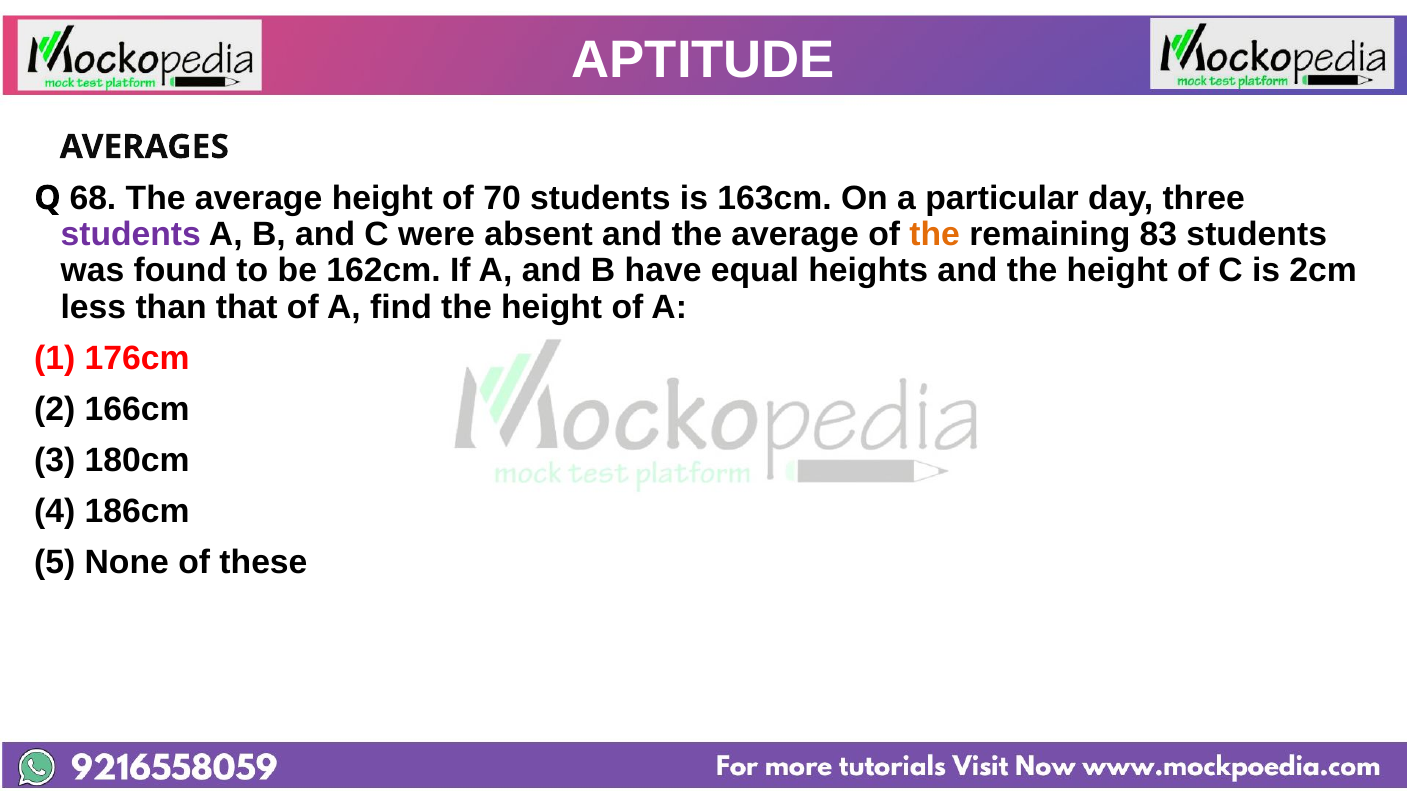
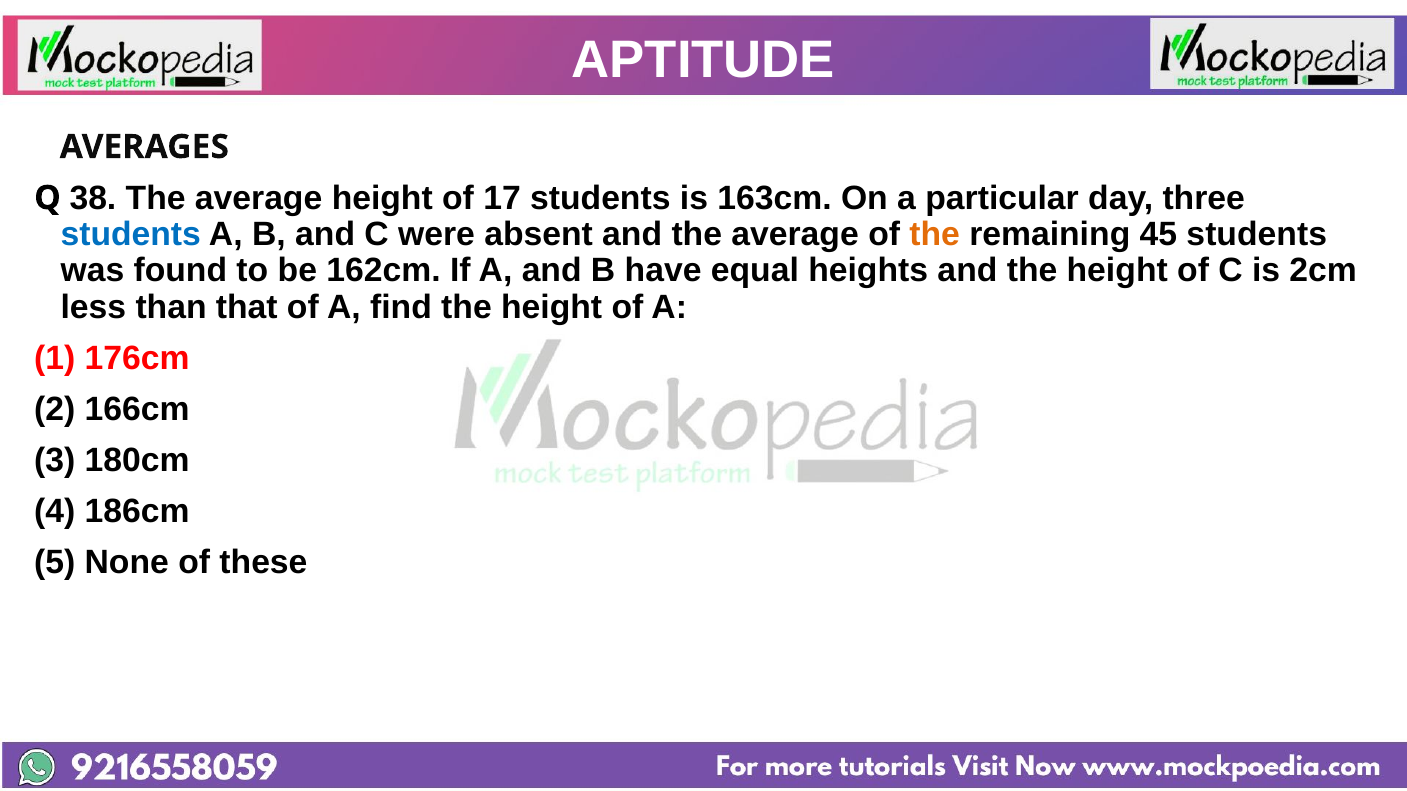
68: 68 -> 38
70: 70 -> 17
students at (131, 234) colour: purple -> blue
83: 83 -> 45
